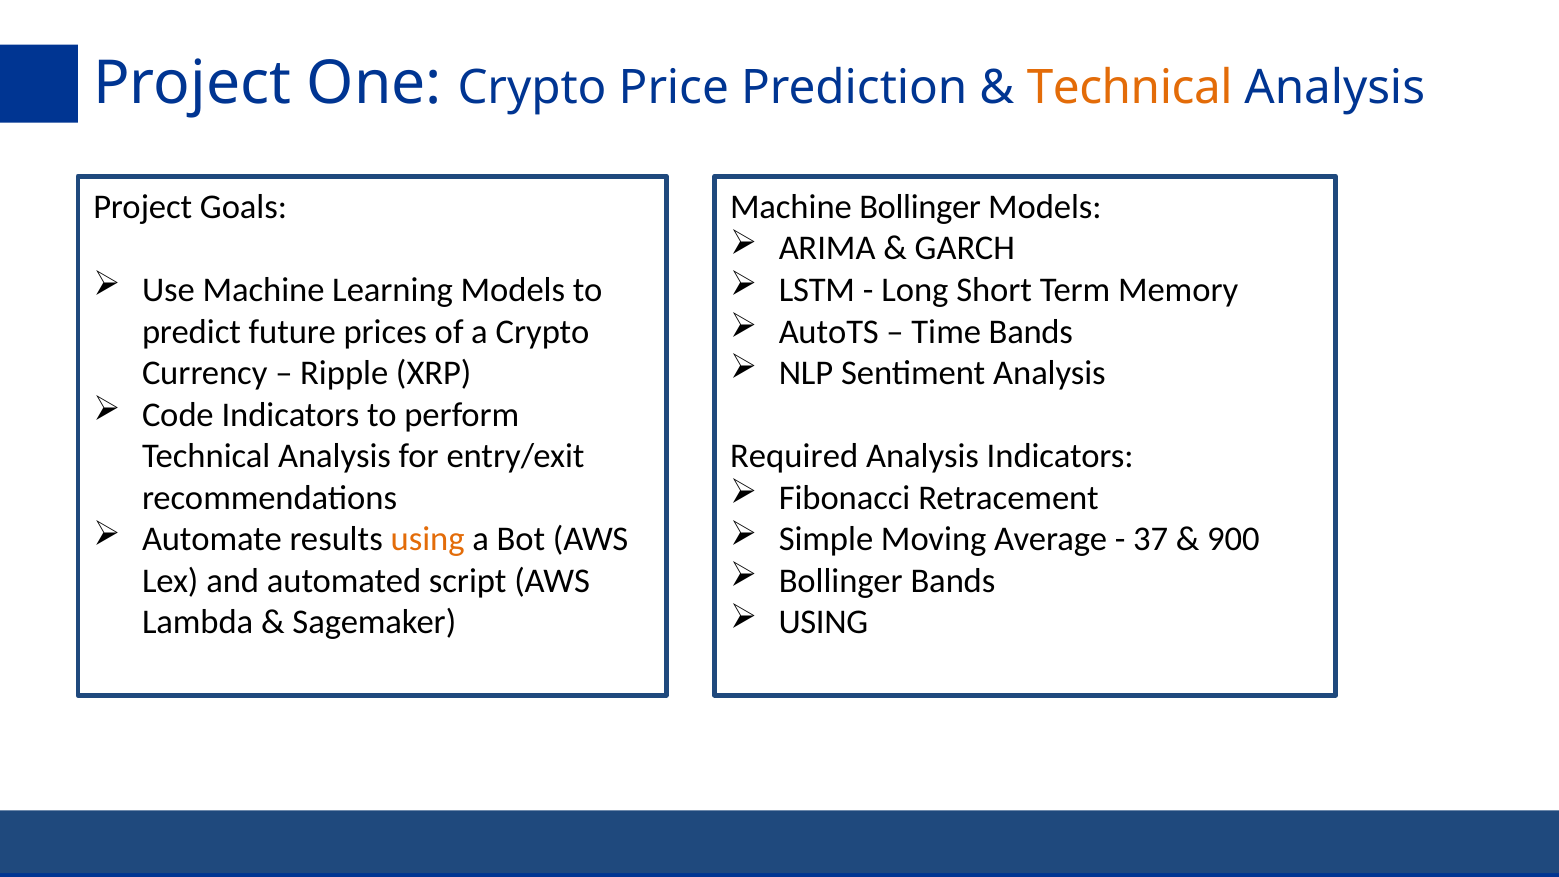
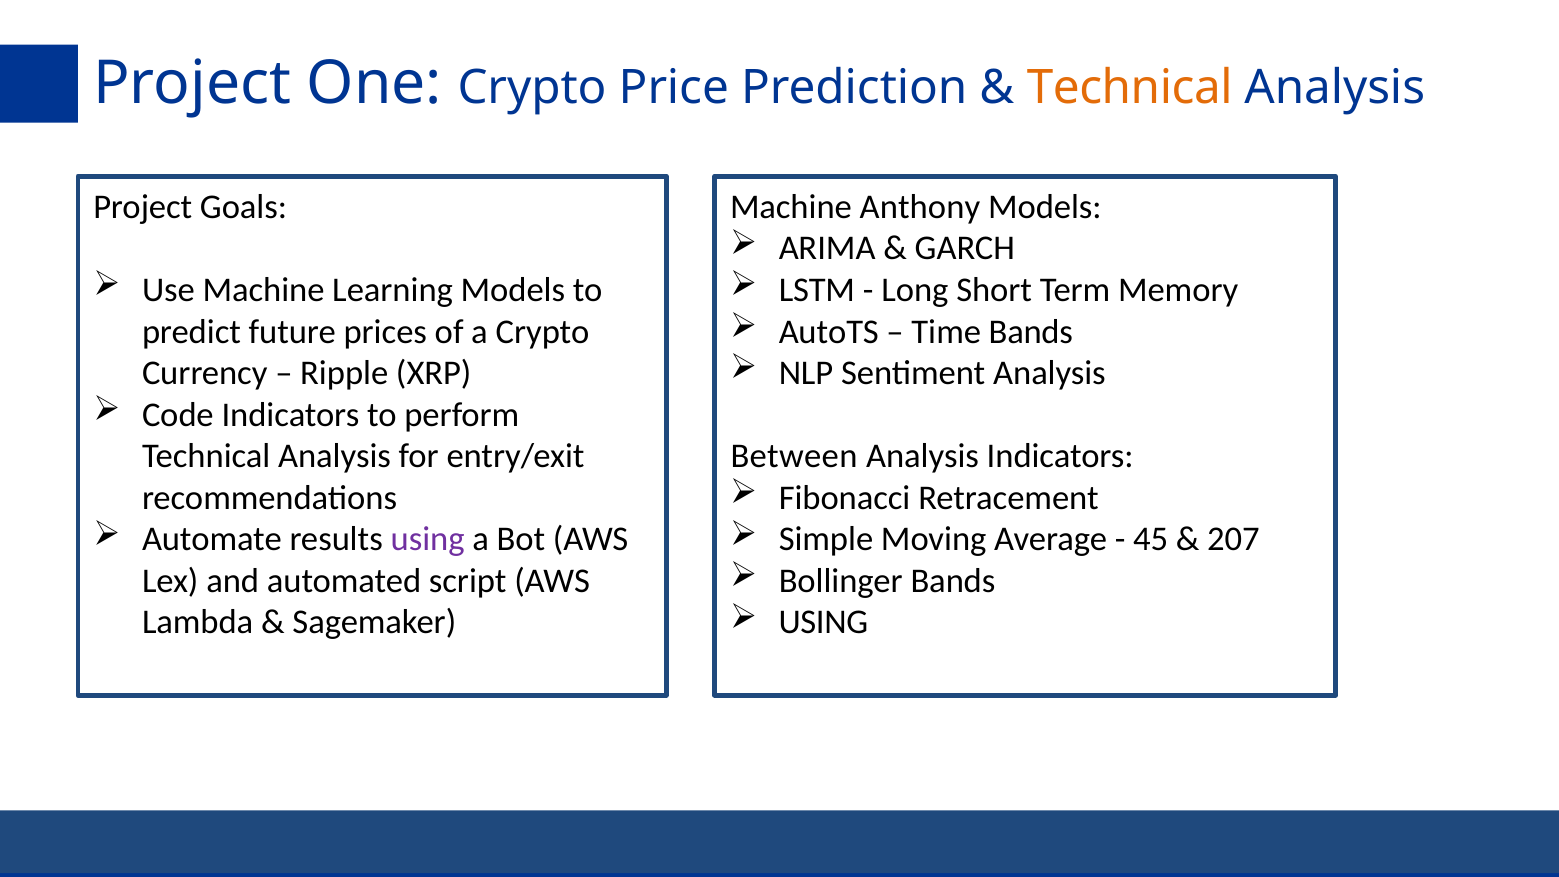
Machine Bollinger: Bollinger -> Anthony
Required: Required -> Between
using at (428, 539) colour: orange -> purple
37: 37 -> 45
900: 900 -> 207
